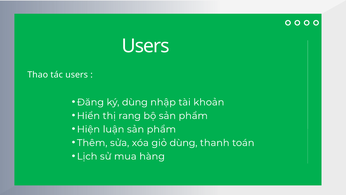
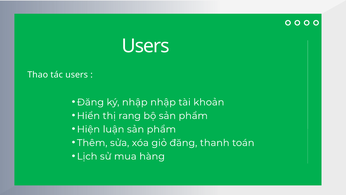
ký dùng: dùng -> nhập
giỏ dùng: dùng -> đăng
